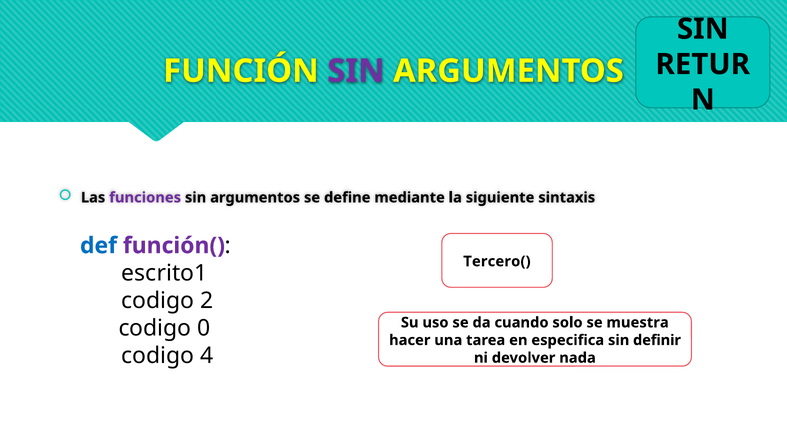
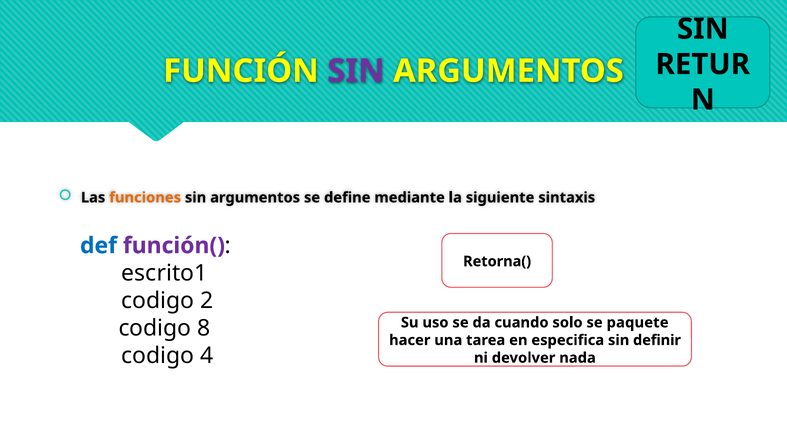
funciones colour: purple -> orange
Tercero(: Tercero( -> Retorna(
muestra: muestra -> paquete
0: 0 -> 8
